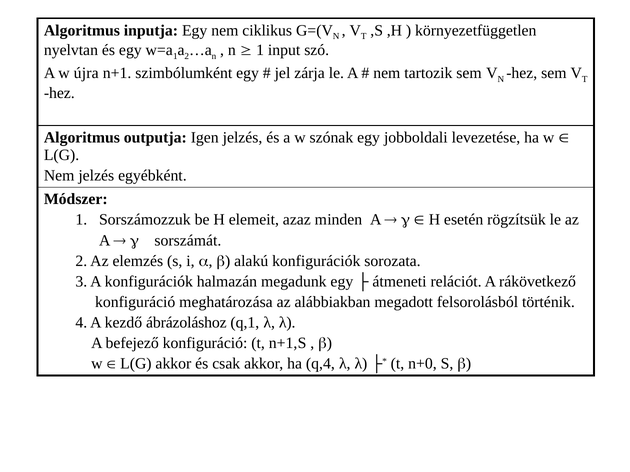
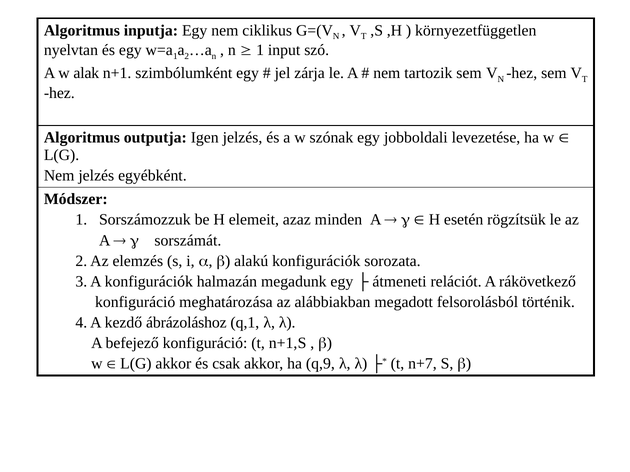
újra: újra -> alak
q,4: q,4 -> q,9
n+0: n+0 -> n+7
